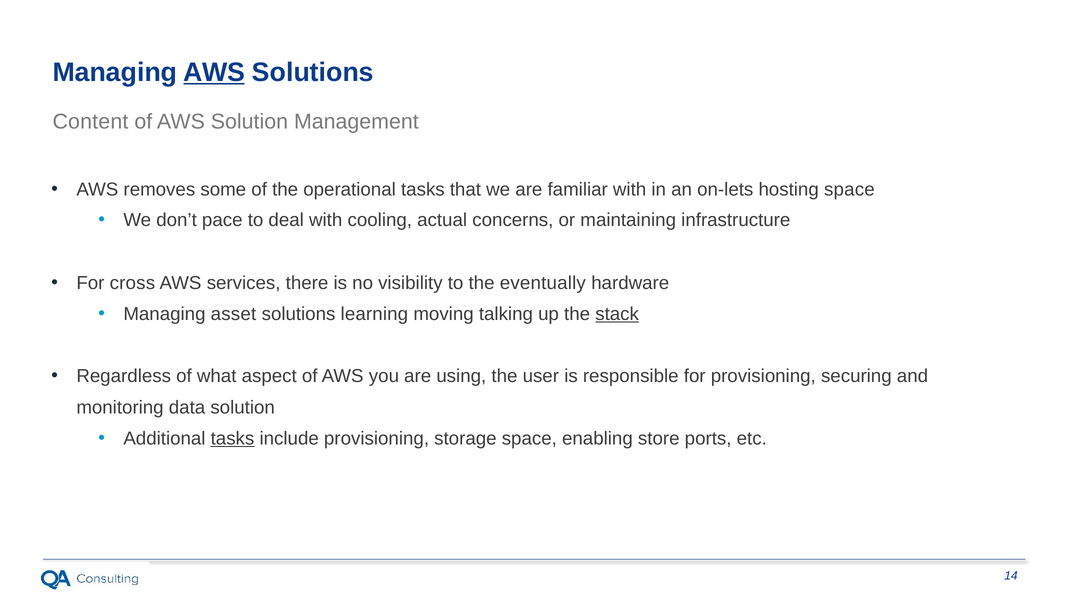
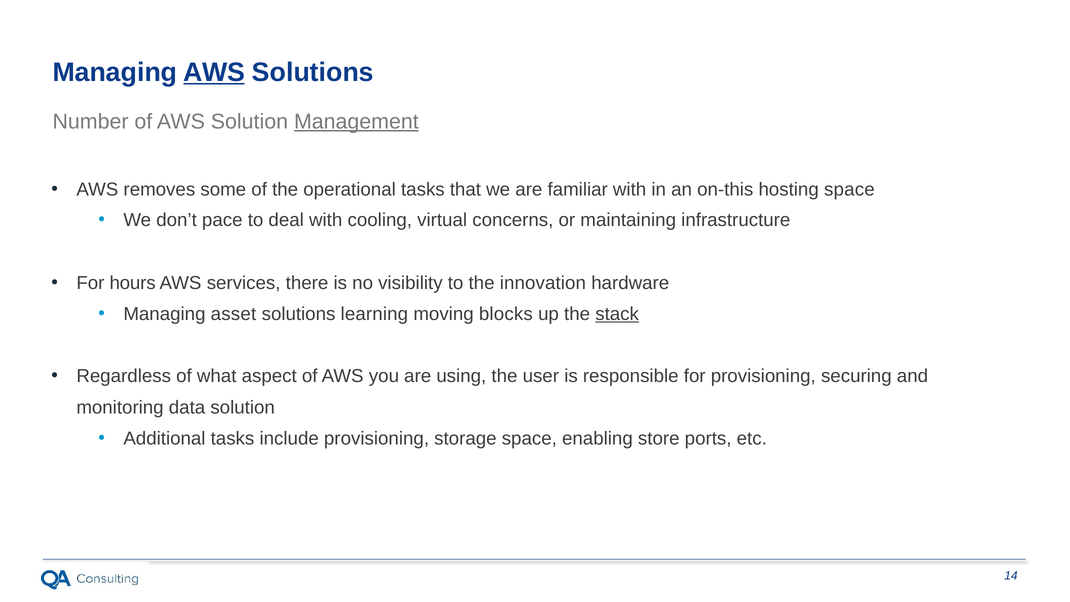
Content: Content -> Number
Management underline: none -> present
on-lets: on-lets -> on-this
actual: actual -> virtual
cross: cross -> hours
eventually: eventually -> innovation
talking: talking -> blocks
tasks at (233, 438) underline: present -> none
